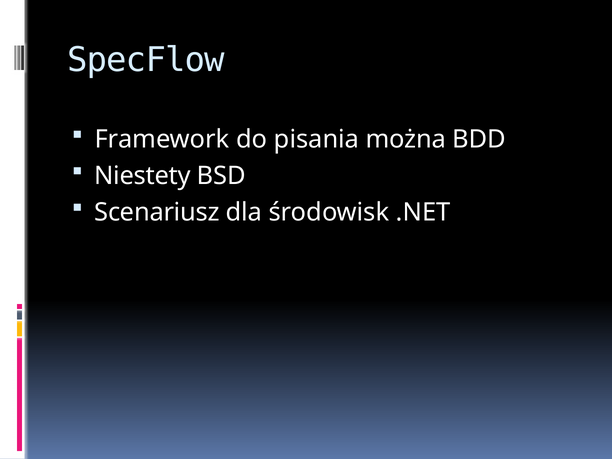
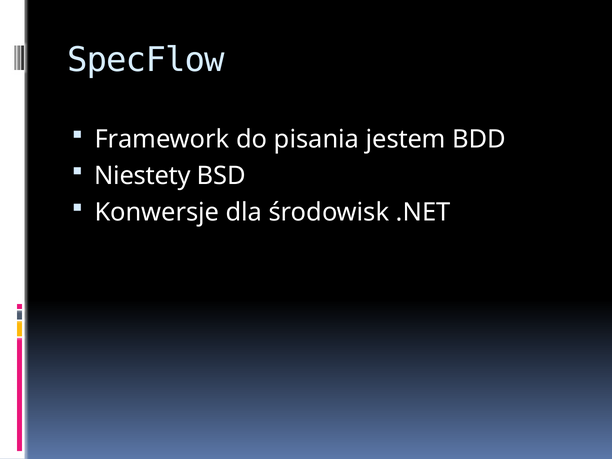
można: można -> jestem
Scenariusz: Scenariusz -> Konwersje
